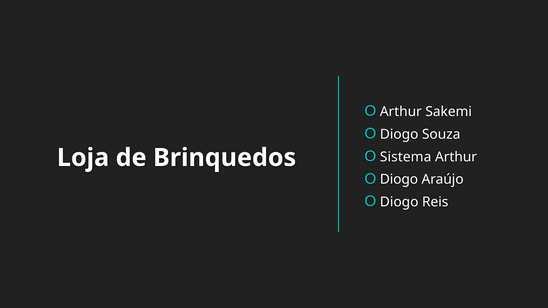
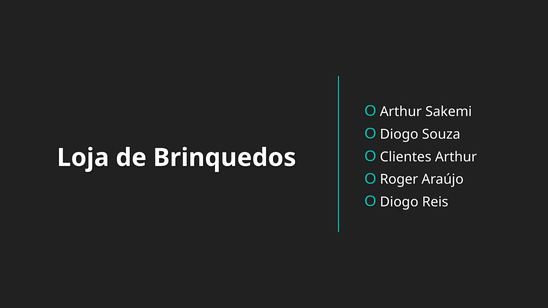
Sistema: Sistema -> Clientes
Diogo at (399, 180): Diogo -> Roger
